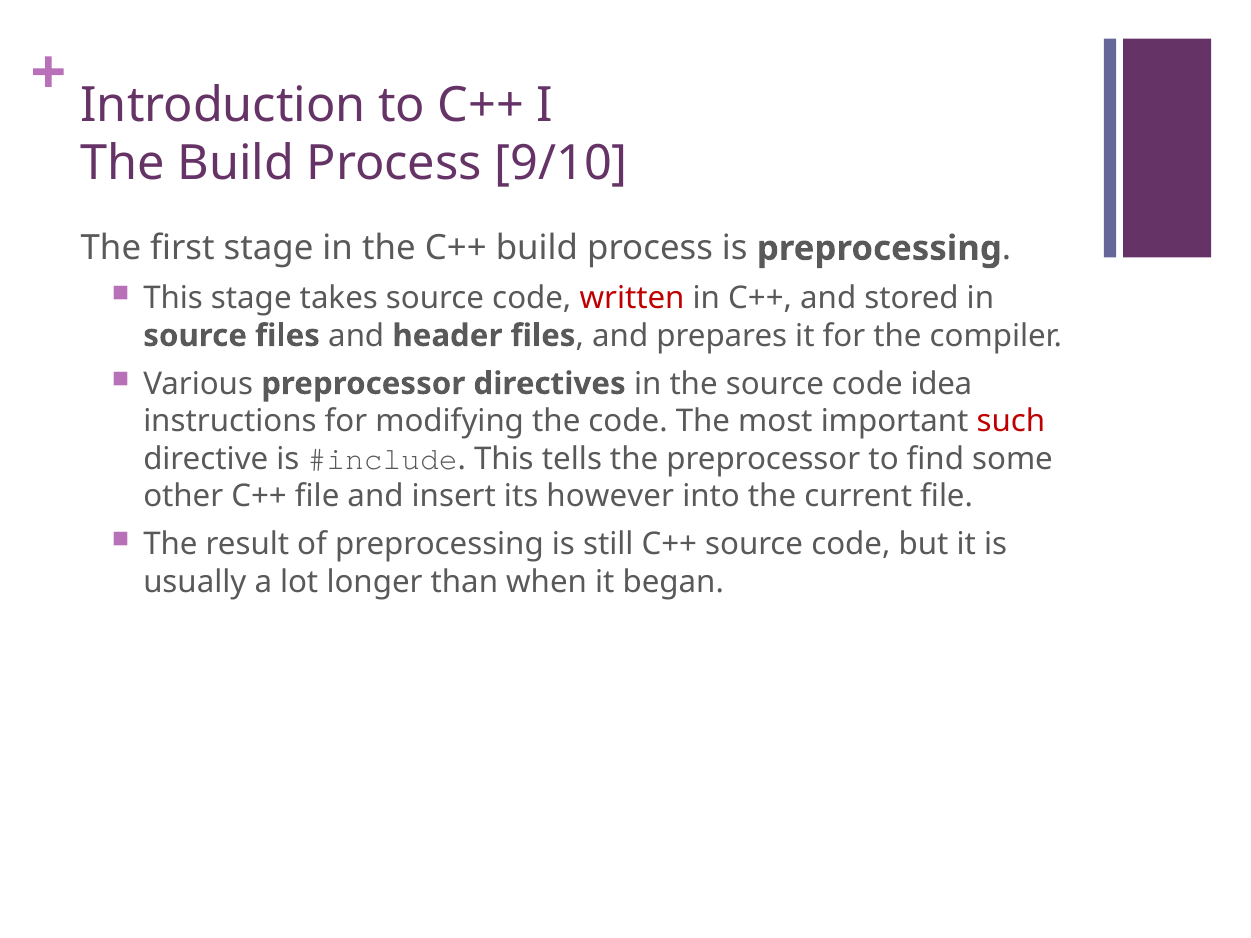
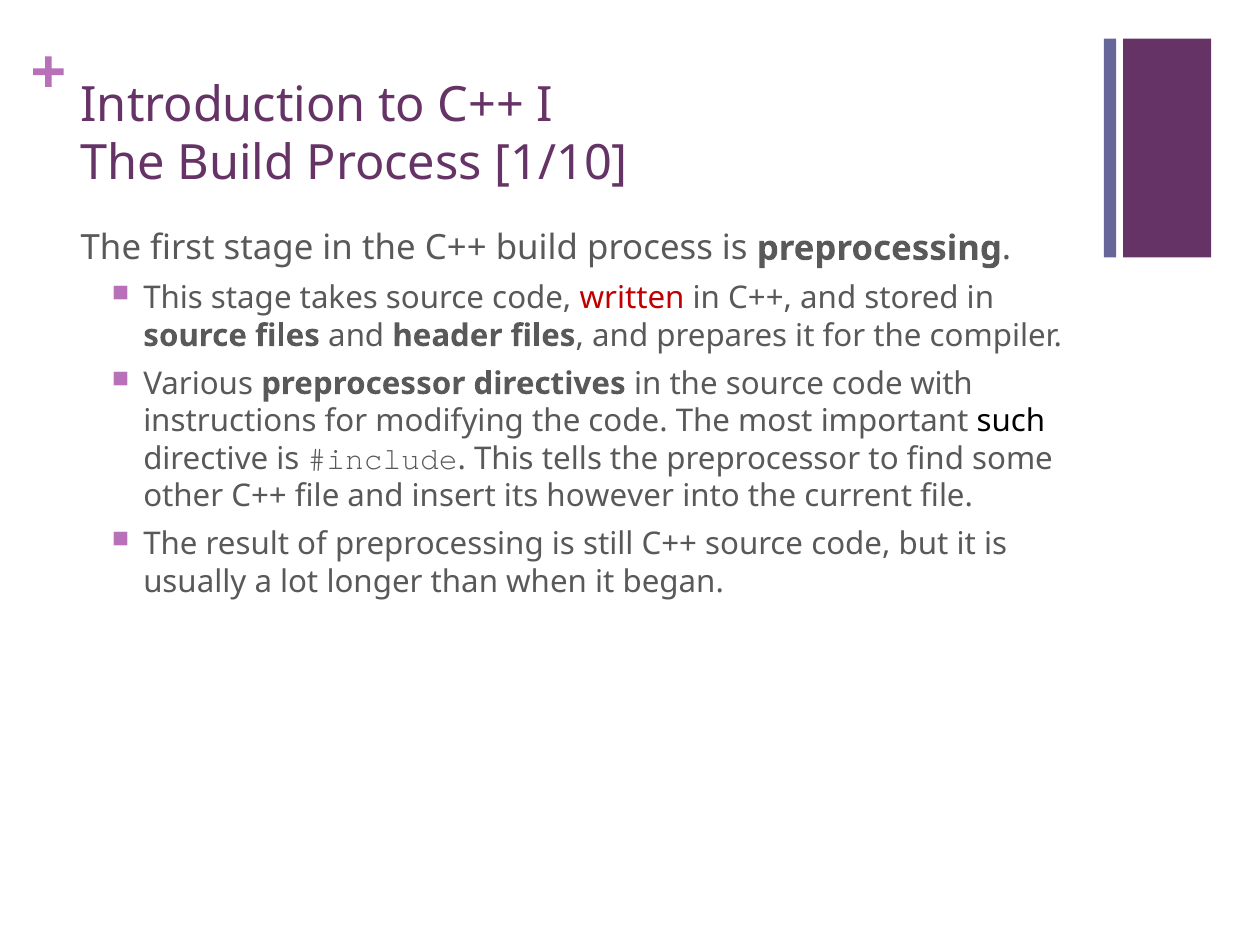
9/10: 9/10 -> 1/10
idea: idea -> with
such colour: red -> black
